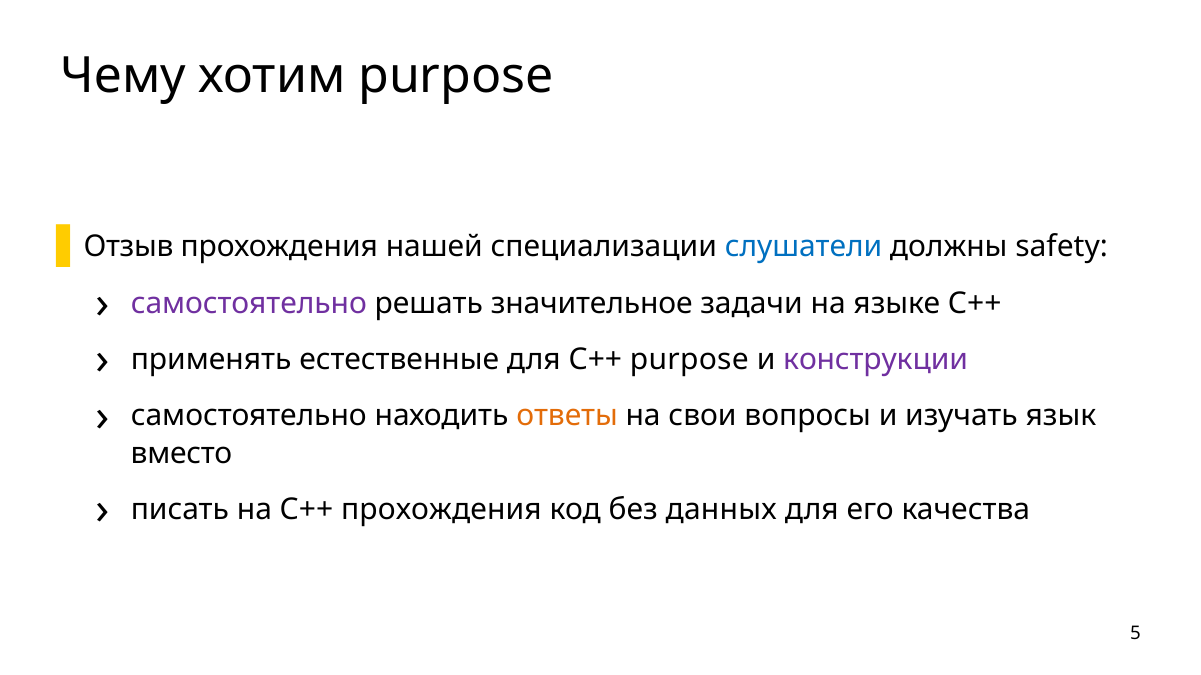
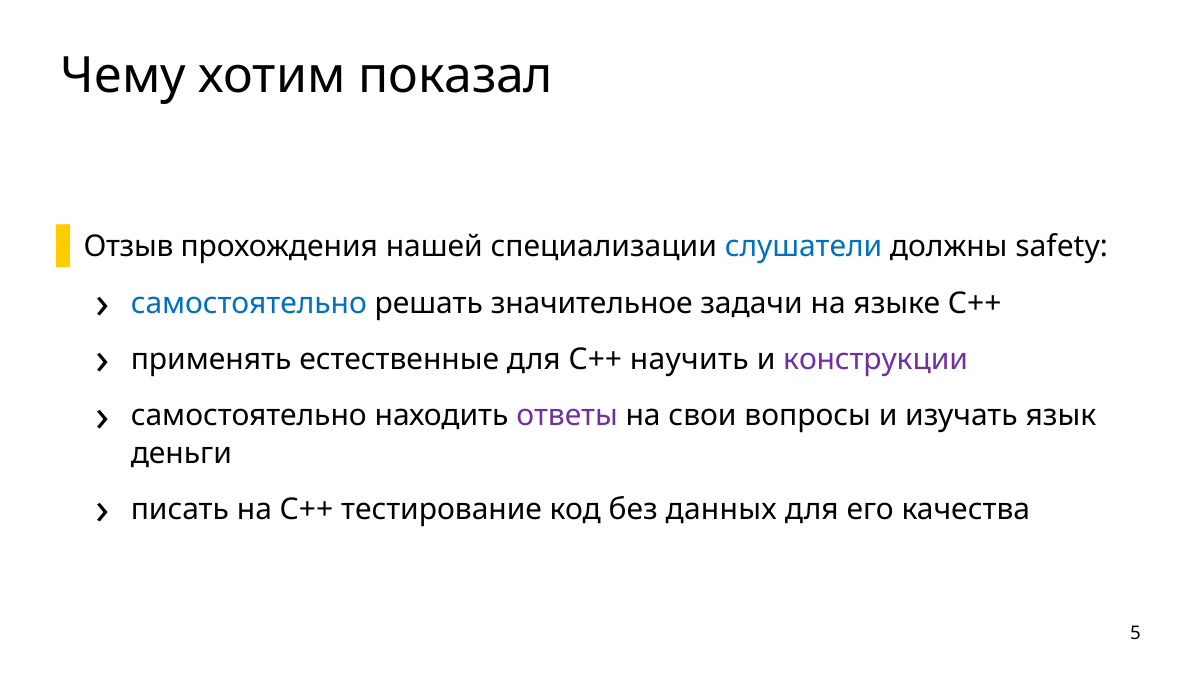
хотим purpose: purpose -> показал
самостоятельно at (249, 303) colour: purple -> blue
С++ purpose: purpose -> научить
ответы colour: orange -> purple
вместо: вместо -> деньги
С++ прохождения: прохождения -> тестирование
